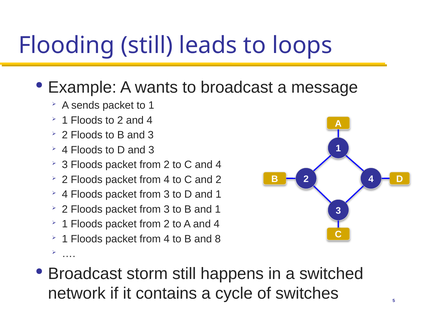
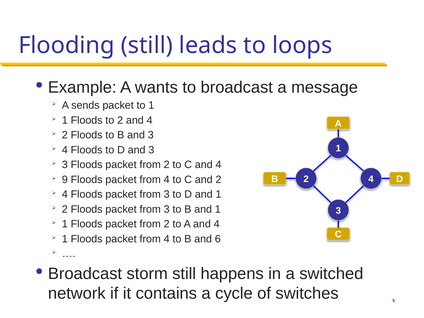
2 at (65, 180): 2 -> 9
8: 8 -> 6
